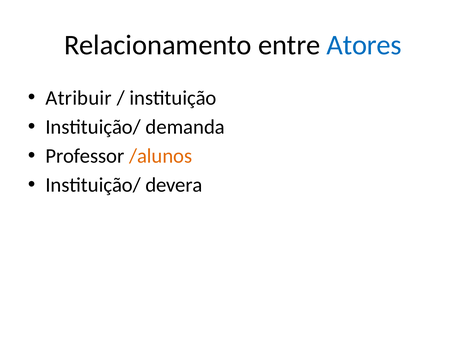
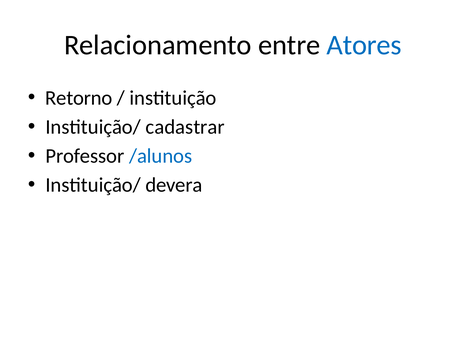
Atribuir: Atribuir -> Retorno
demanda: demanda -> cadastrar
/alunos colour: orange -> blue
